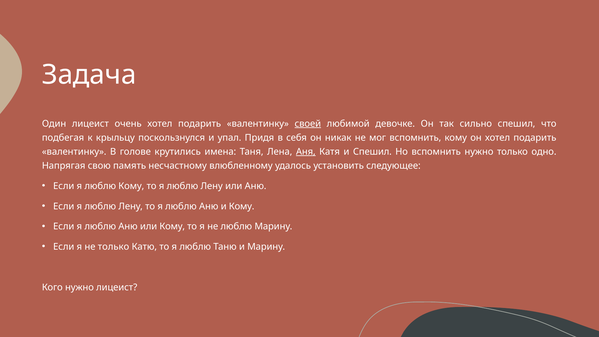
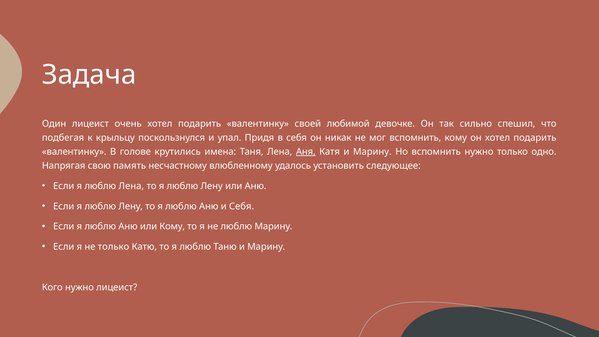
своей underline: present -> none
Катя и Спешил: Спешил -> Марину
люблю Кому: Кому -> Лена
и Кому: Кому -> Себя
